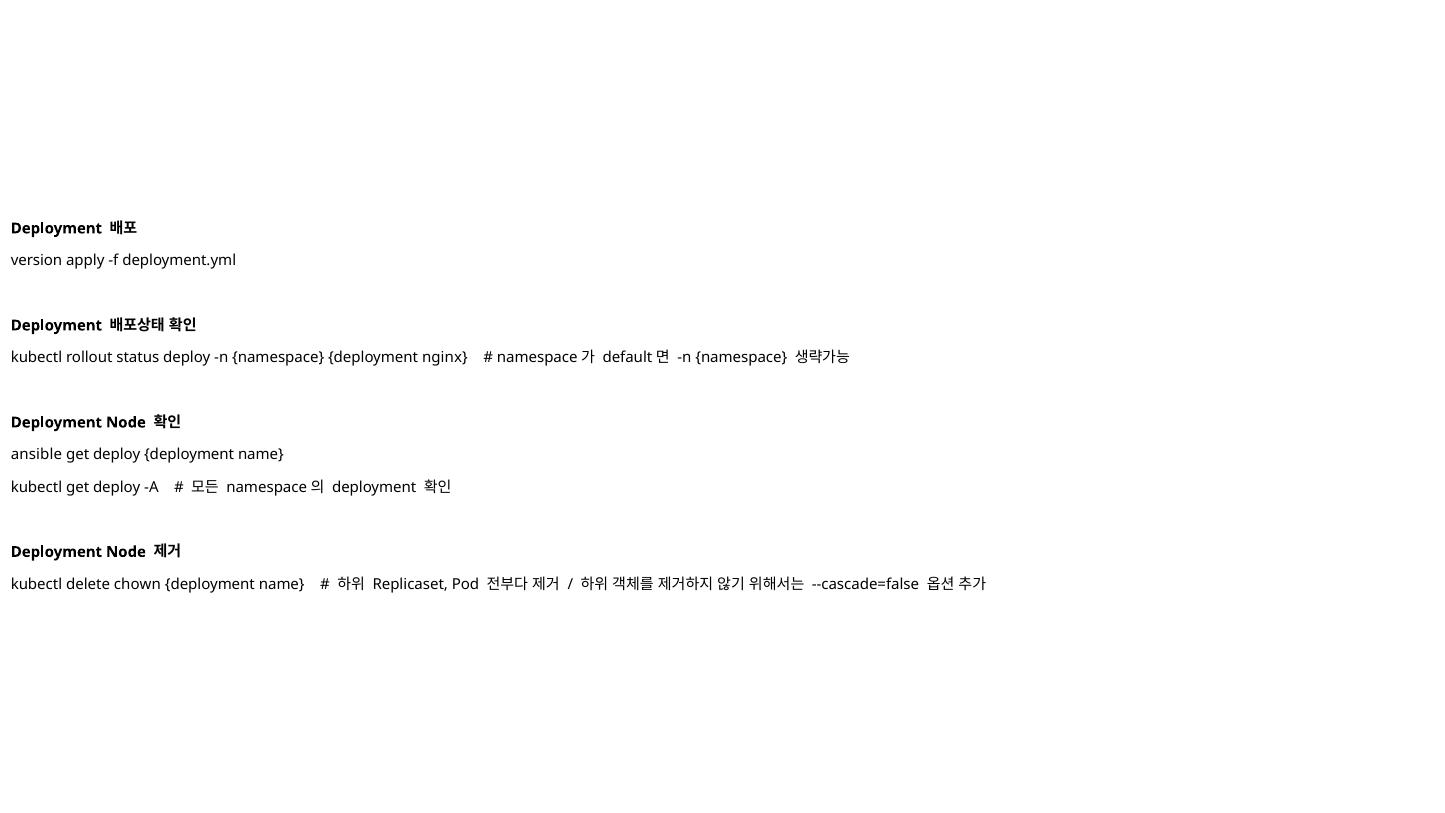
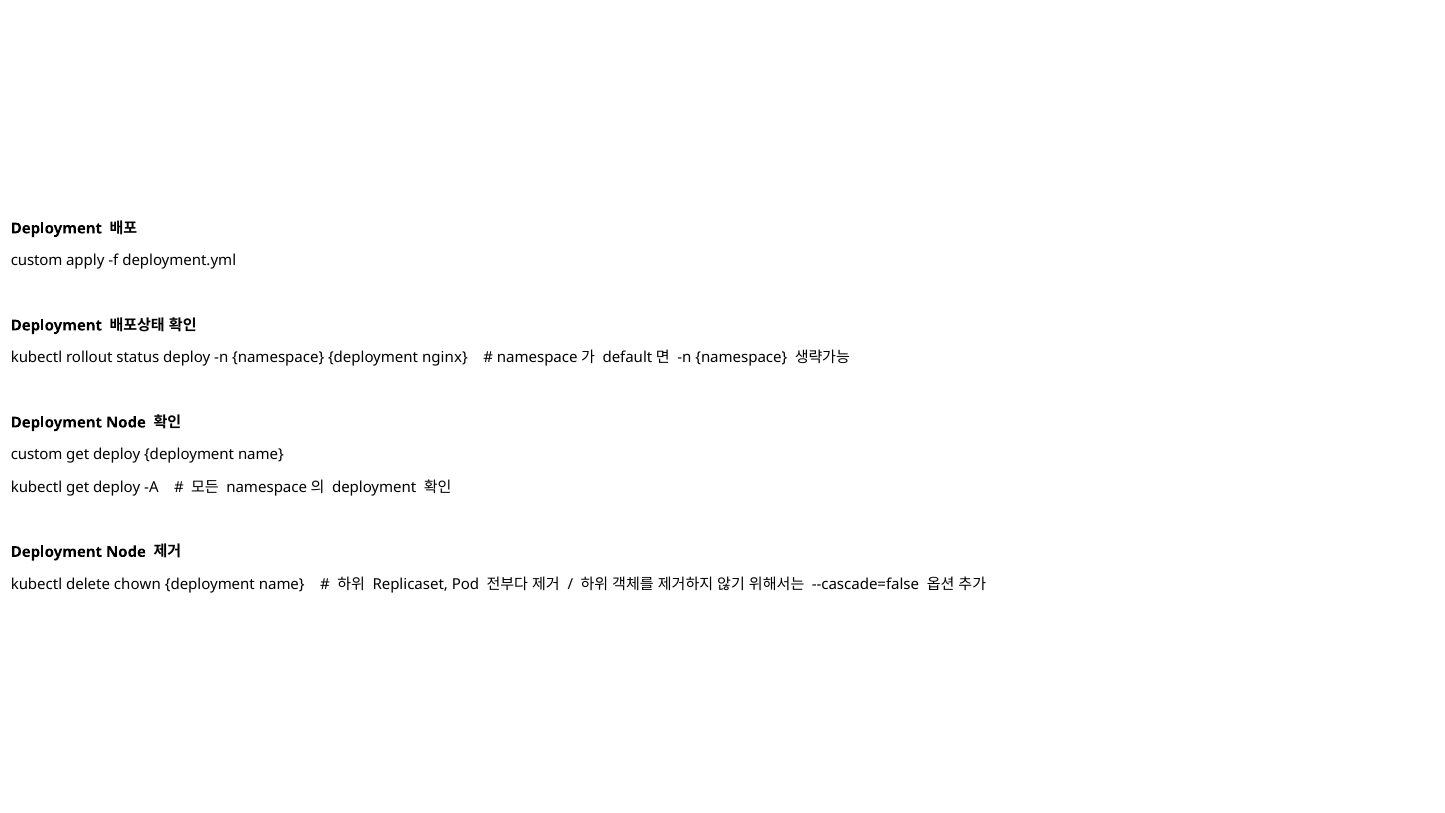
version at (37, 261): version -> custom
ansible at (36, 455): ansible -> custom
